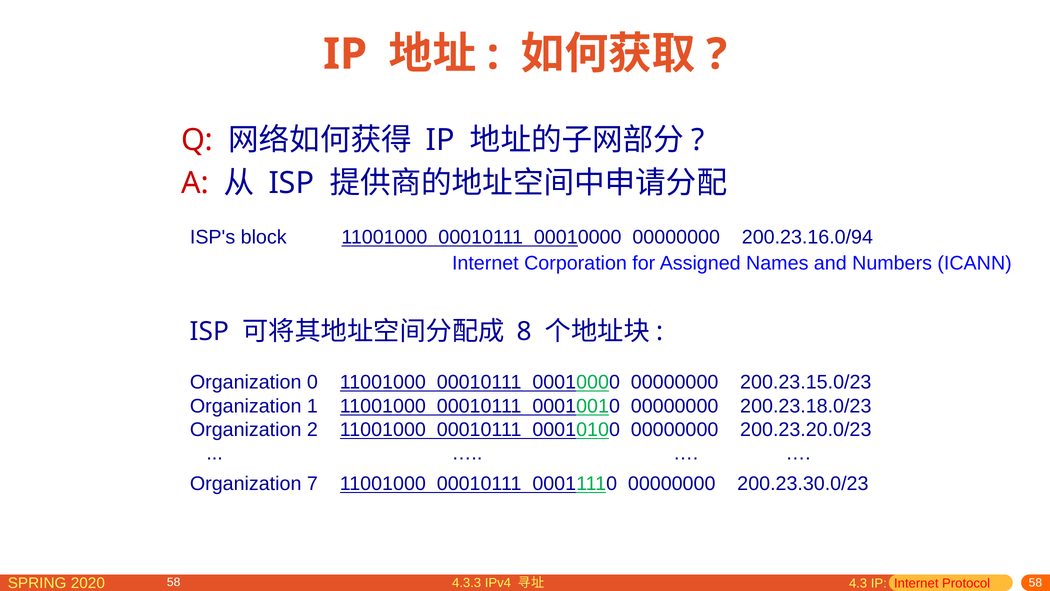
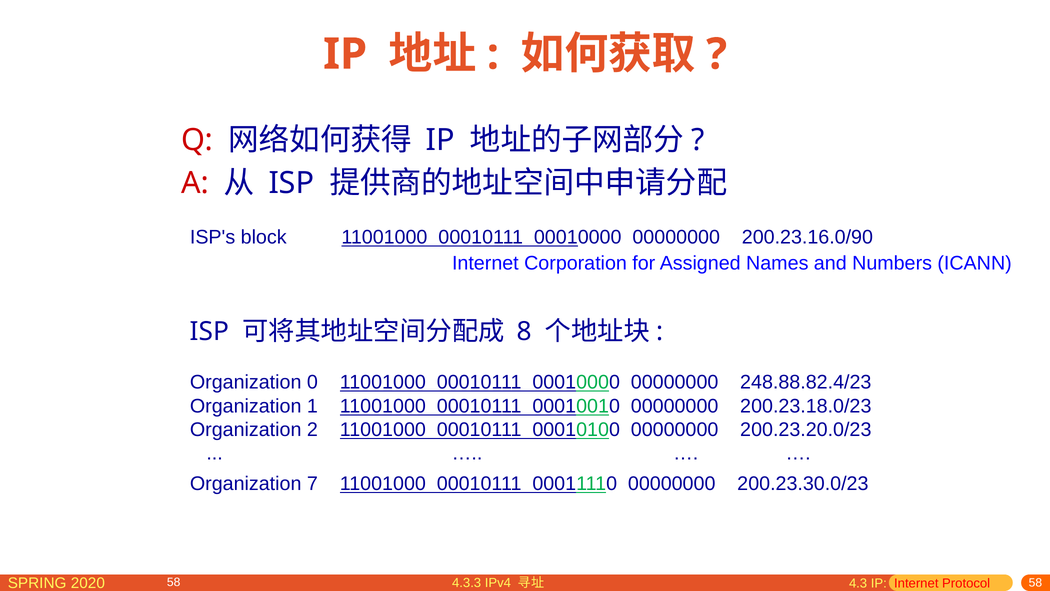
200.23.16.0/94: 200.23.16.0/94 -> 200.23.16.0/90
200.23.15.0/23: 200.23.15.0/23 -> 248.88.82.4/23
